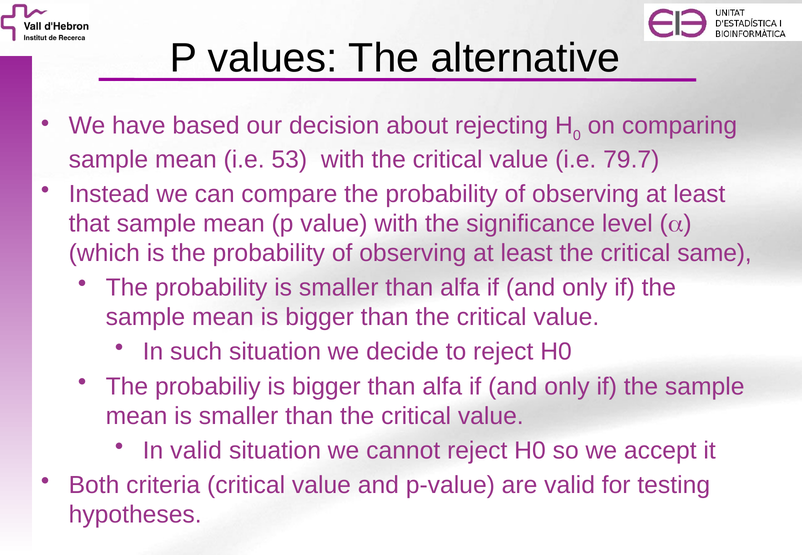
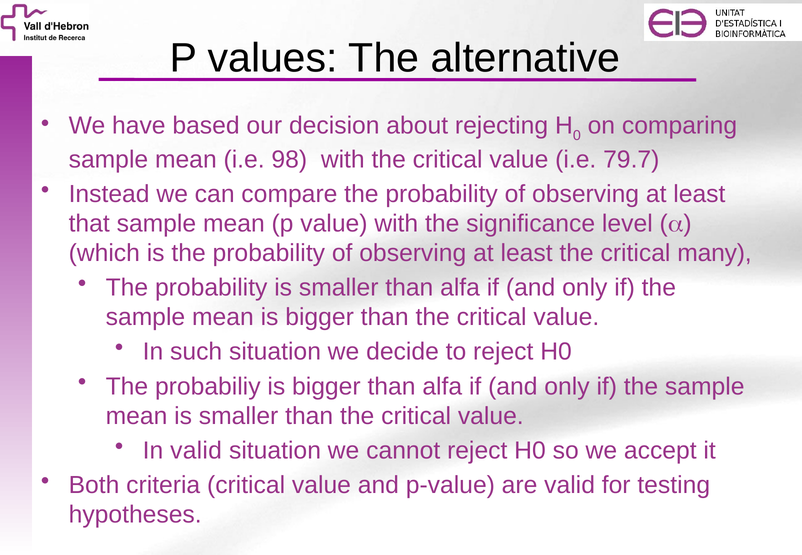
53: 53 -> 98
same: same -> many
